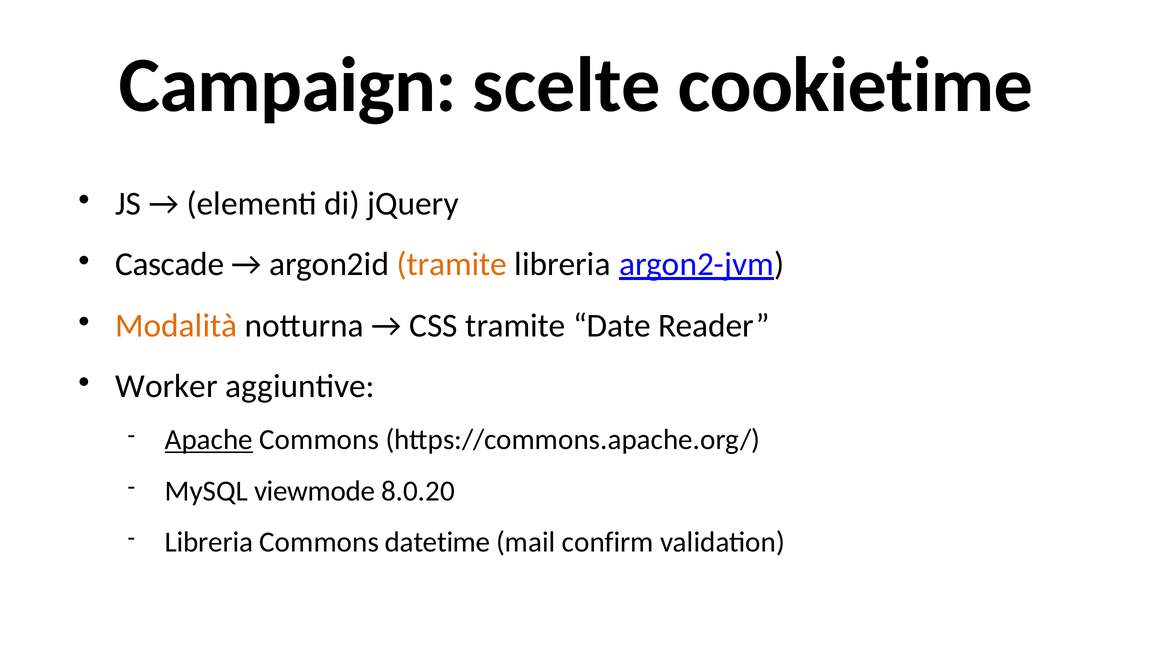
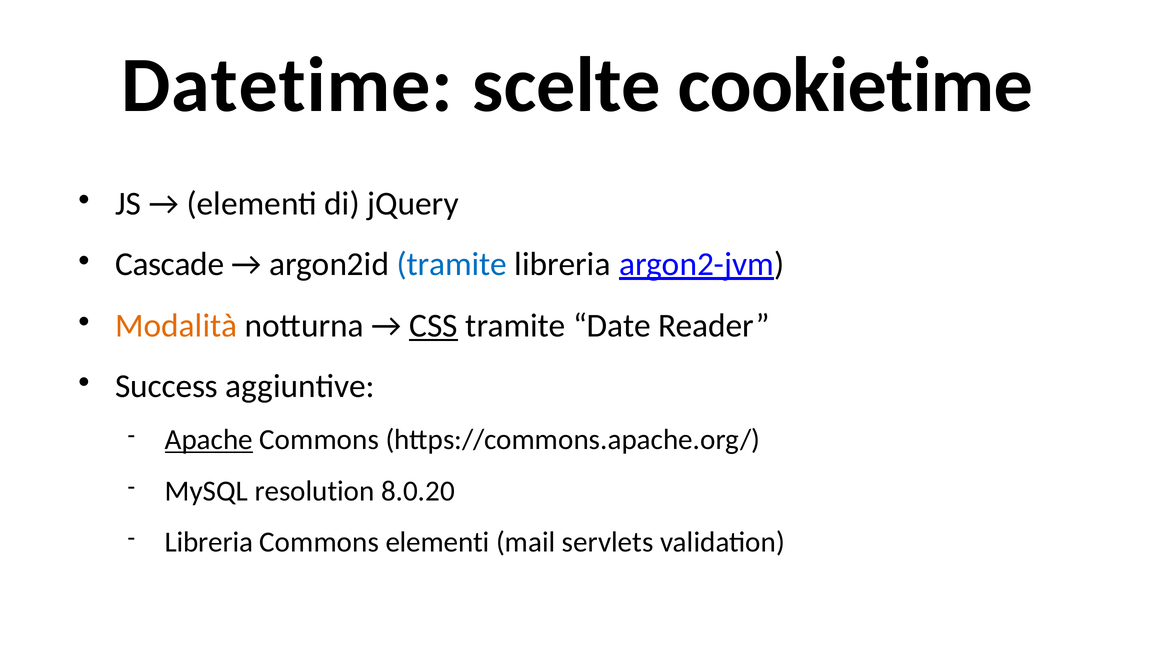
Campaign: Campaign -> Datetime
tramite at (452, 264) colour: orange -> blue
CSS underline: none -> present
Worker: Worker -> Success
viewmode: viewmode -> resolution
Commons datetime: datetime -> elementi
confirm: confirm -> servlets
